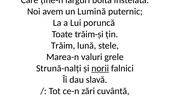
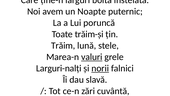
un Lumină: Lumină -> Noapte
valuri underline: none -> present
Strună-nalți: Strună-nalți -> Larguri-nalți
